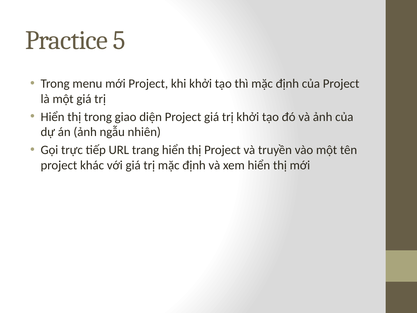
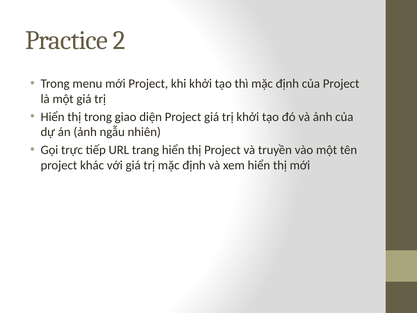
5: 5 -> 2
